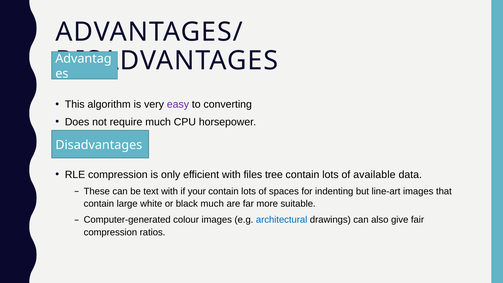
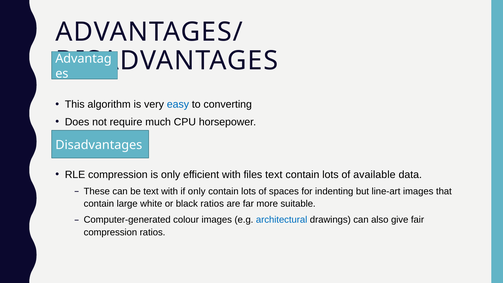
easy colour: purple -> blue
files tree: tree -> text
if your: your -> only
black much: much -> ratios
